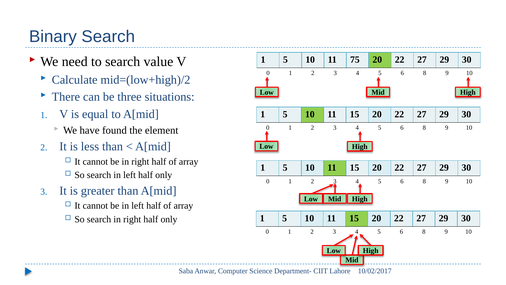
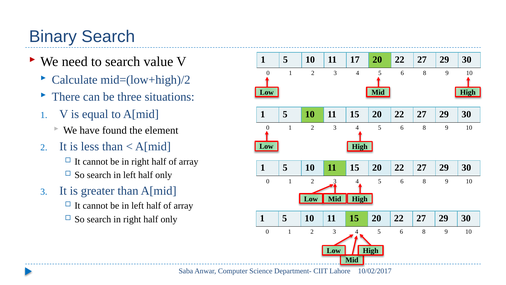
75: 75 -> 17
